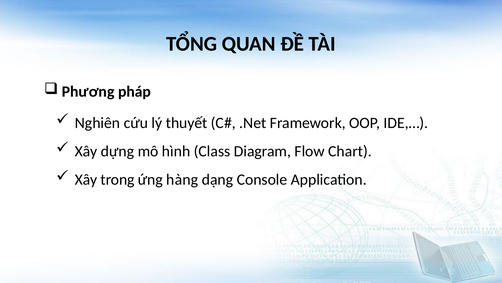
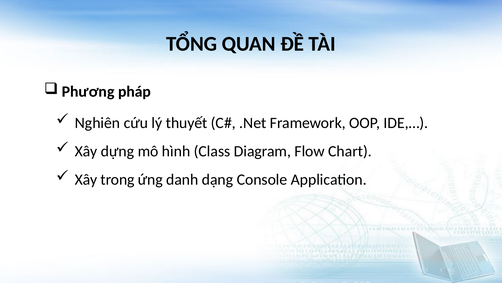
hàng: hàng -> danh
